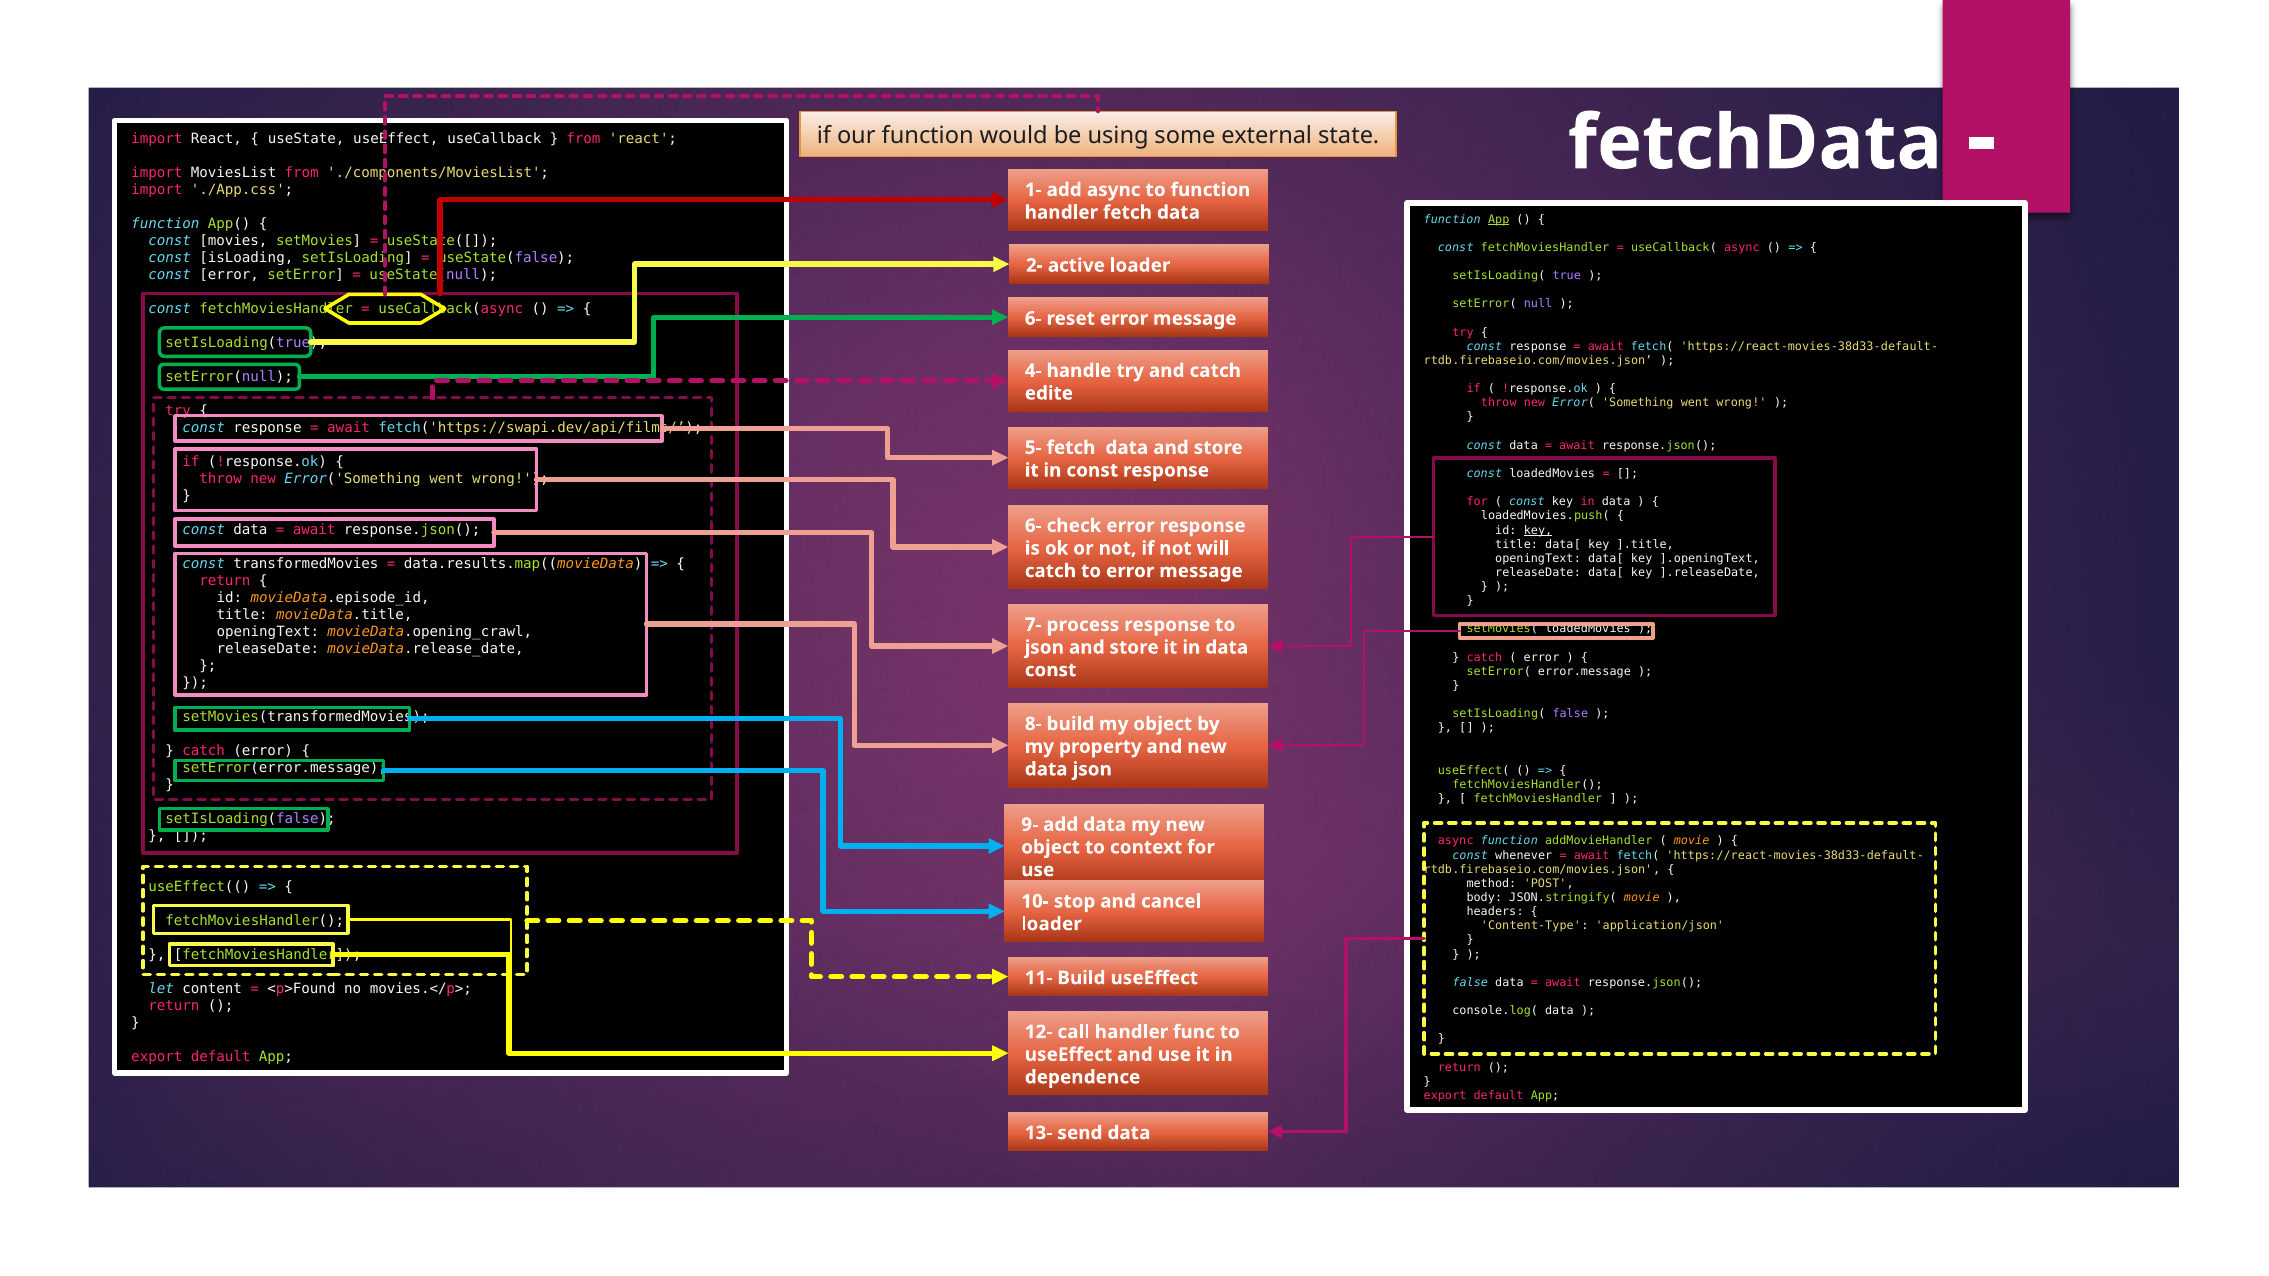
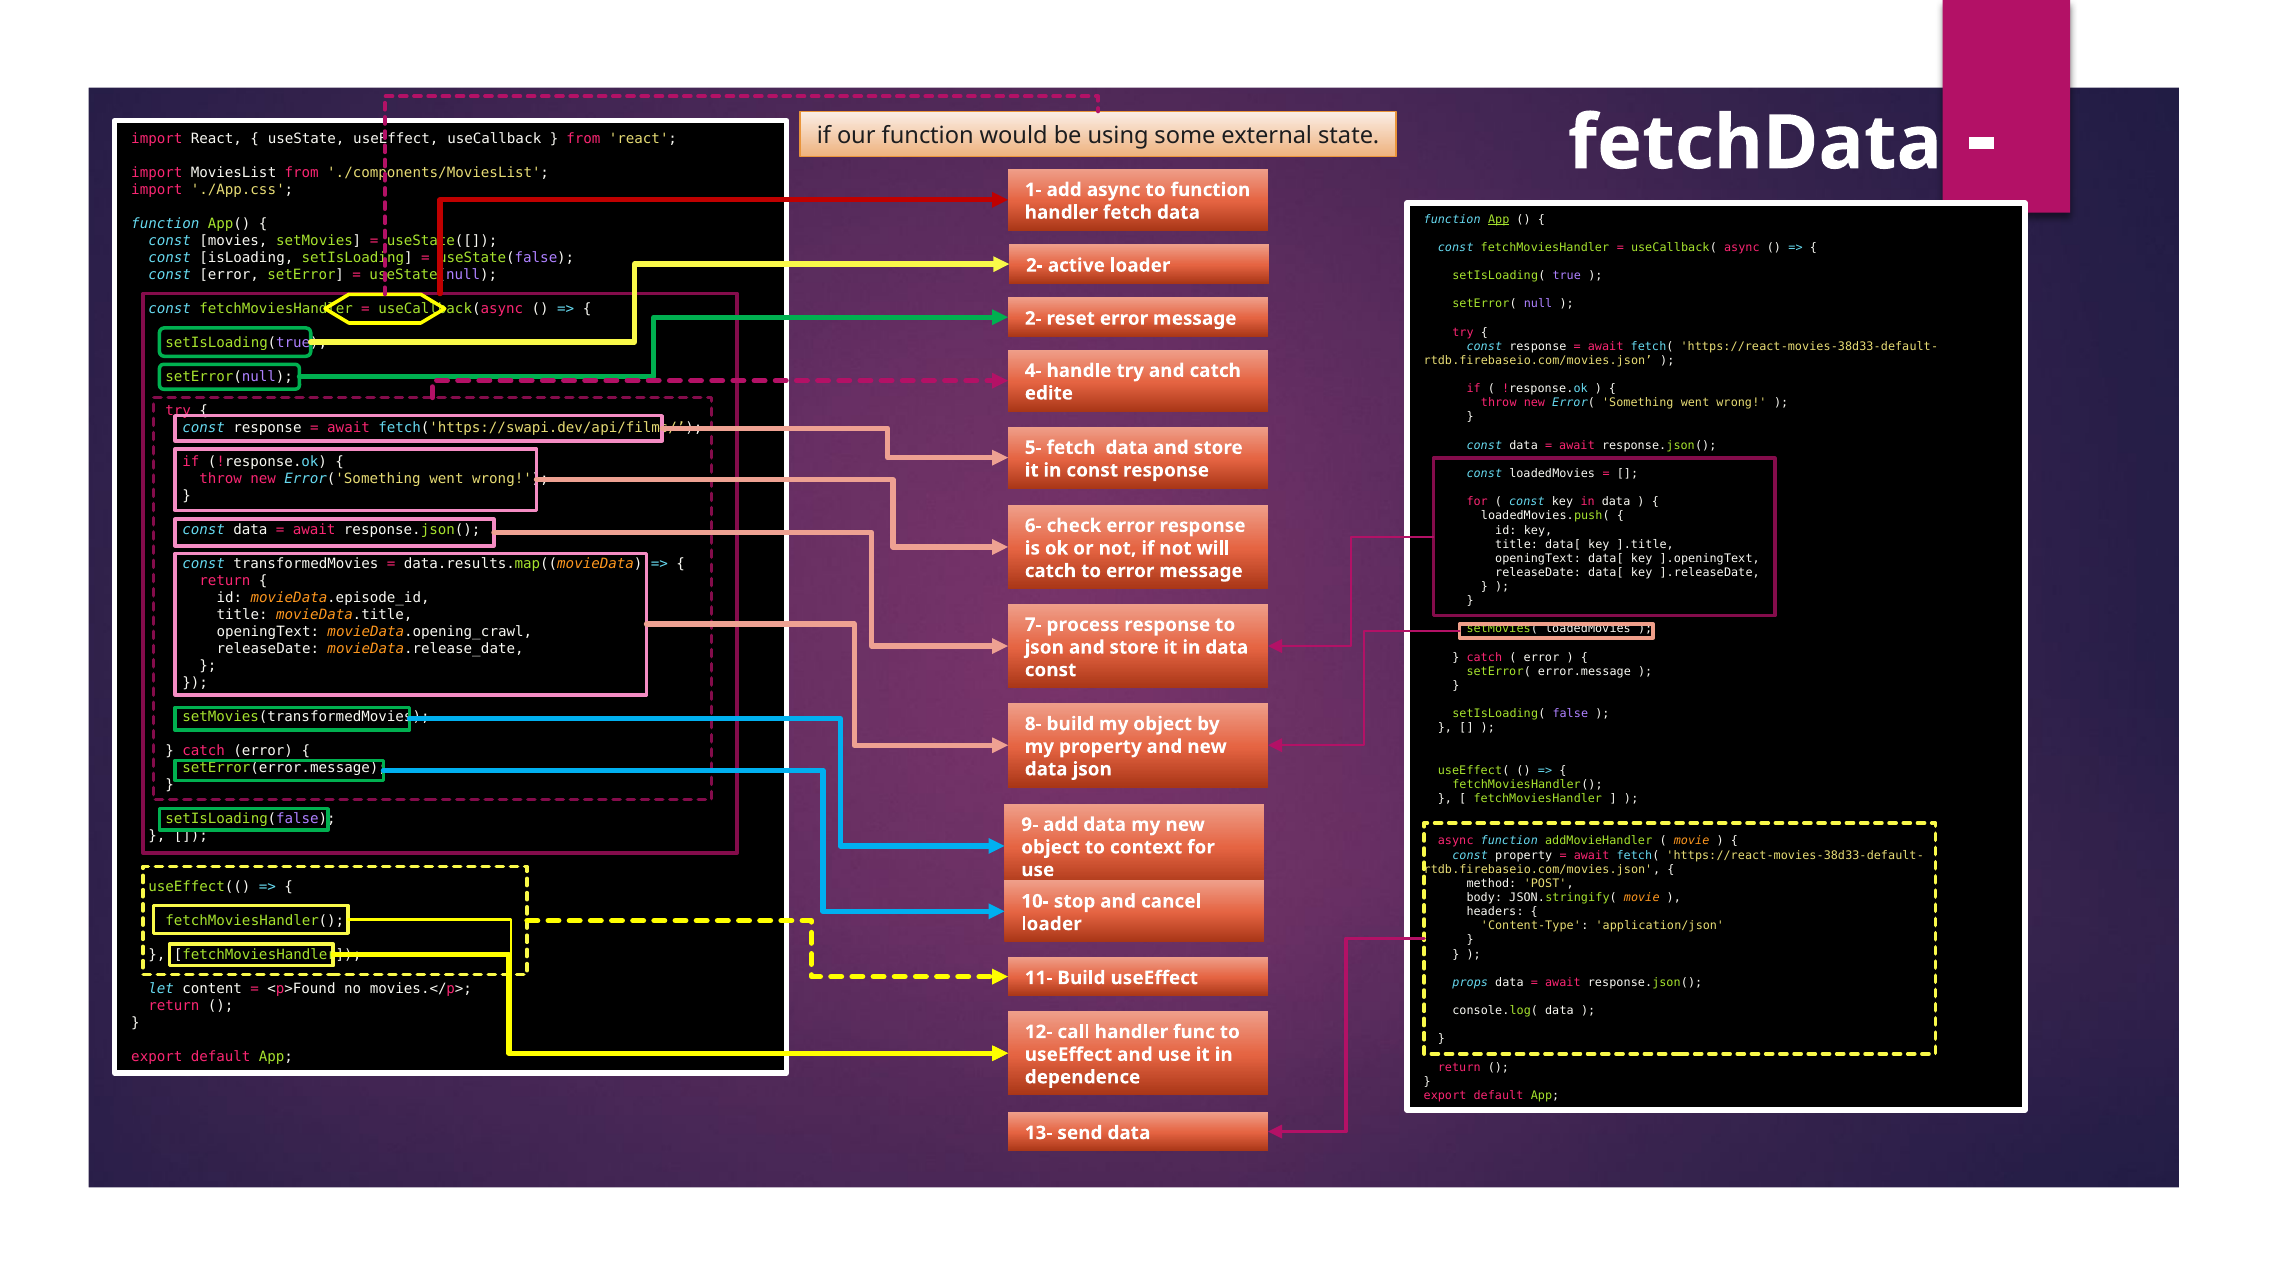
6- at (1033, 319): 6- -> 2-
key at (1538, 530) underline: present -> none
const whenever: whenever -> property
false at (1470, 983): false -> props
